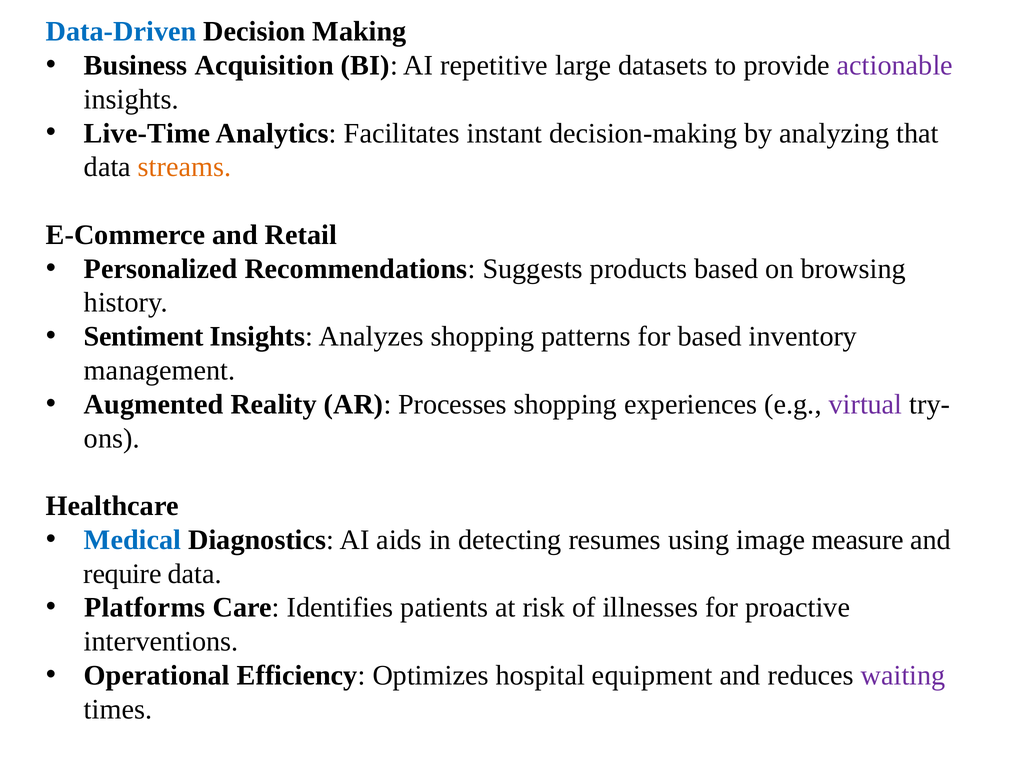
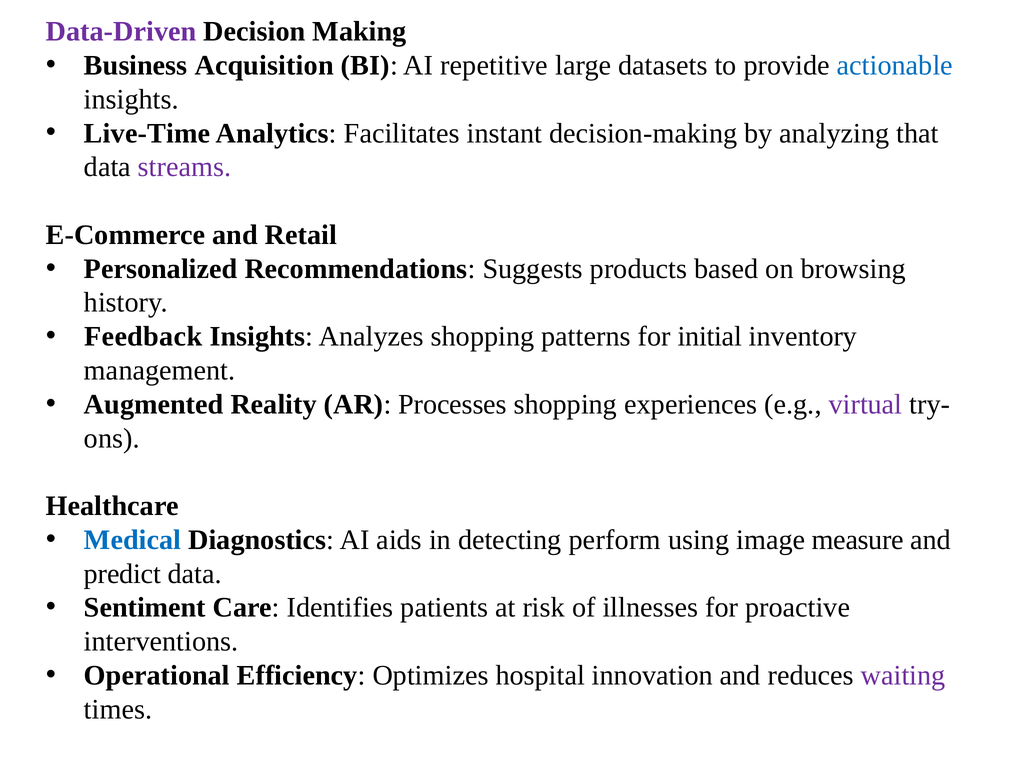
Data-Driven colour: blue -> purple
actionable colour: purple -> blue
streams colour: orange -> purple
Sentiment: Sentiment -> Feedback
for based: based -> initial
resumes: resumes -> perform
require: require -> predict
Platforms: Platforms -> Sentiment
equipment: equipment -> innovation
